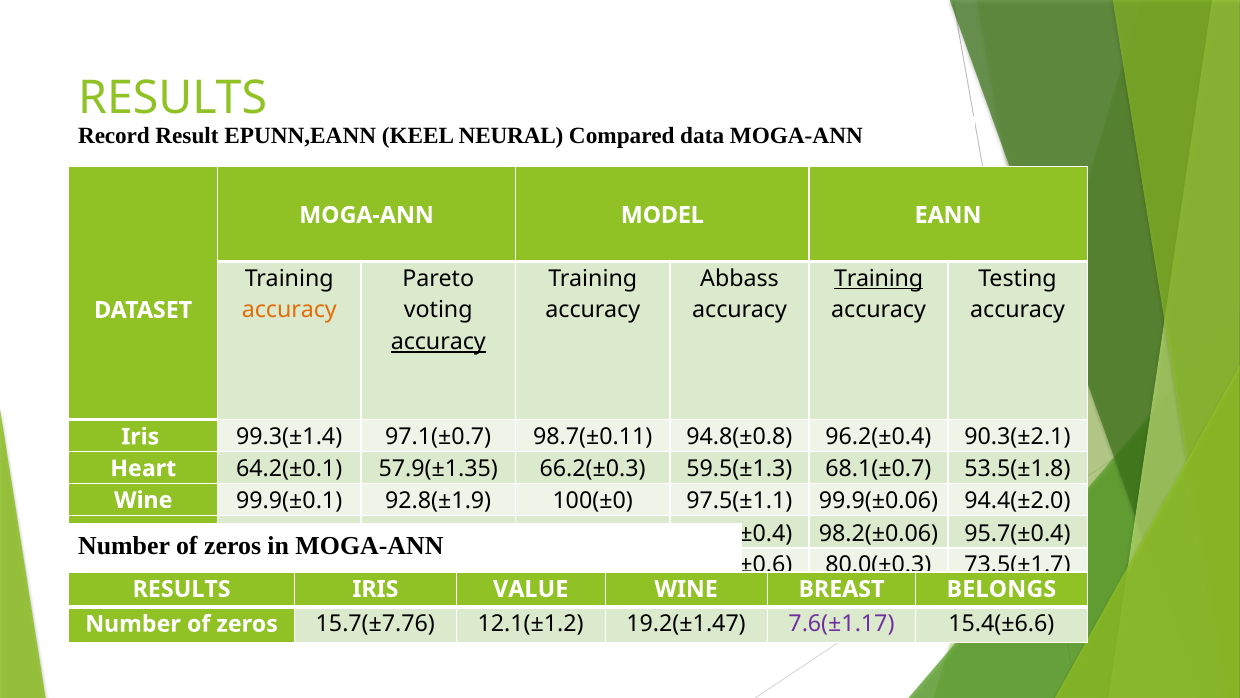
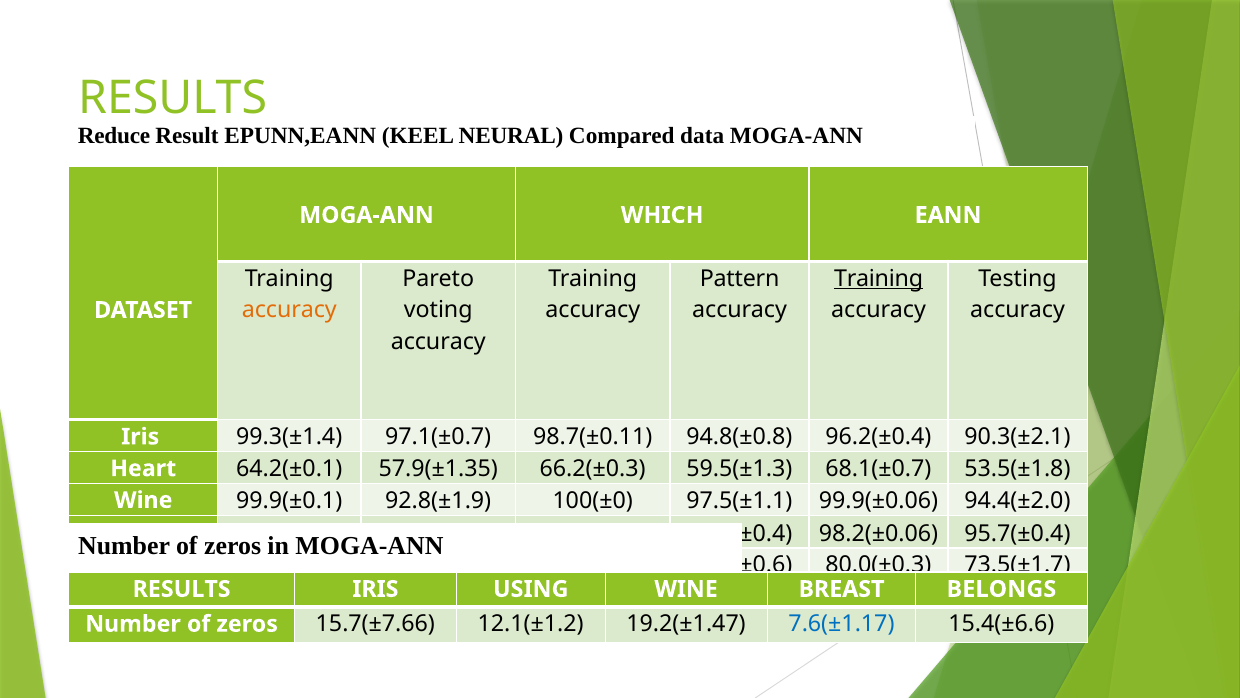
Record: Record -> Reduce
MODEL: MODEL -> WHICH
Abbass: Abbass -> Pattern
accuracy at (438, 342) underline: present -> none
VALUE: VALUE -> USING
15.7(±7.76: 15.7(±7.76 -> 15.7(±7.66
7.6(±1.17 colour: purple -> blue
